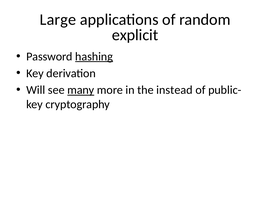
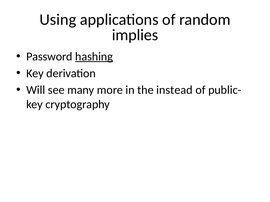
Large: Large -> Using
explicit: explicit -> implies
many underline: present -> none
